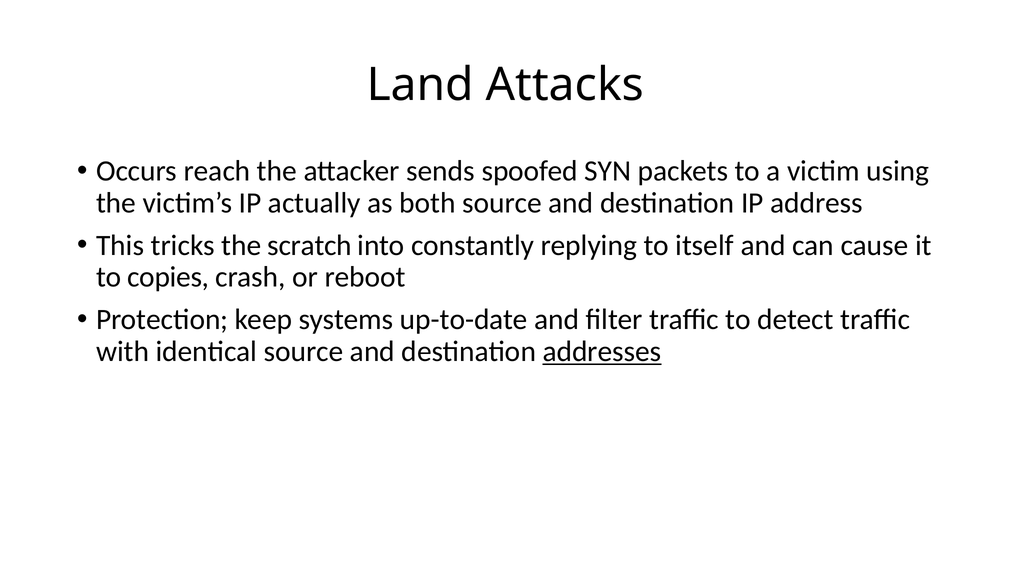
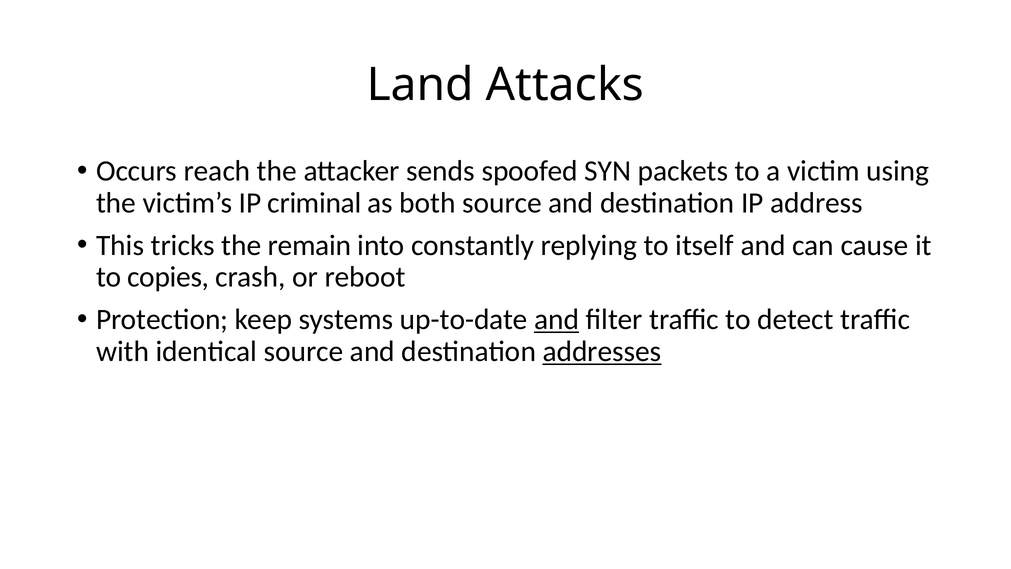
actually: actually -> criminal
scratch: scratch -> remain
and at (557, 319) underline: none -> present
